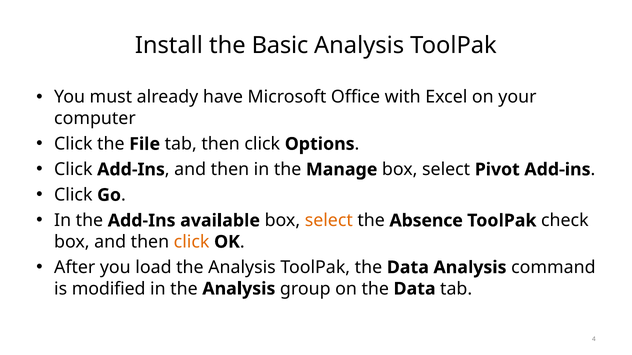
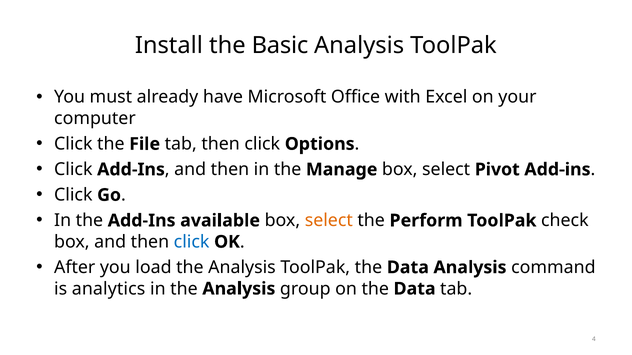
Absence: Absence -> Perform
click at (192, 242) colour: orange -> blue
modified: modified -> analytics
